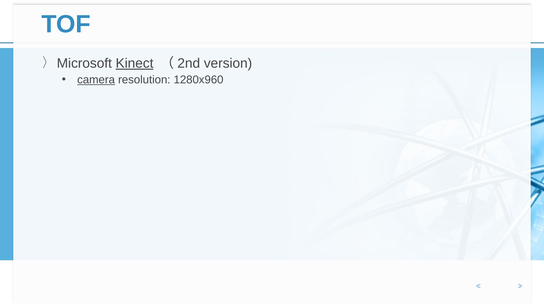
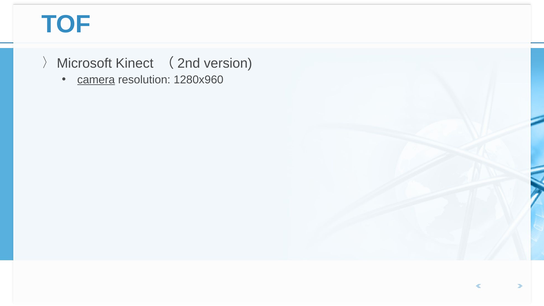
Kinect underline: present -> none
